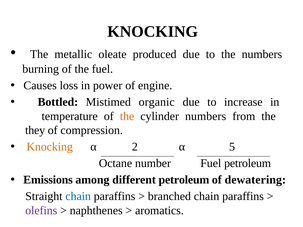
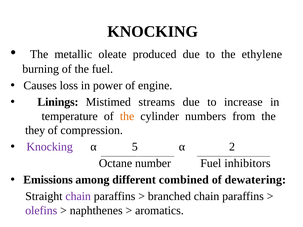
the numbers: numbers -> ethylene
Bottled: Bottled -> Linings
organic: organic -> streams
Knocking at (50, 147) colour: orange -> purple
2: 2 -> 5
5: 5 -> 2
Fuel petroleum: petroleum -> inhibitors
different petroleum: petroleum -> combined
chain at (78, 197) colour: blue -> purple
